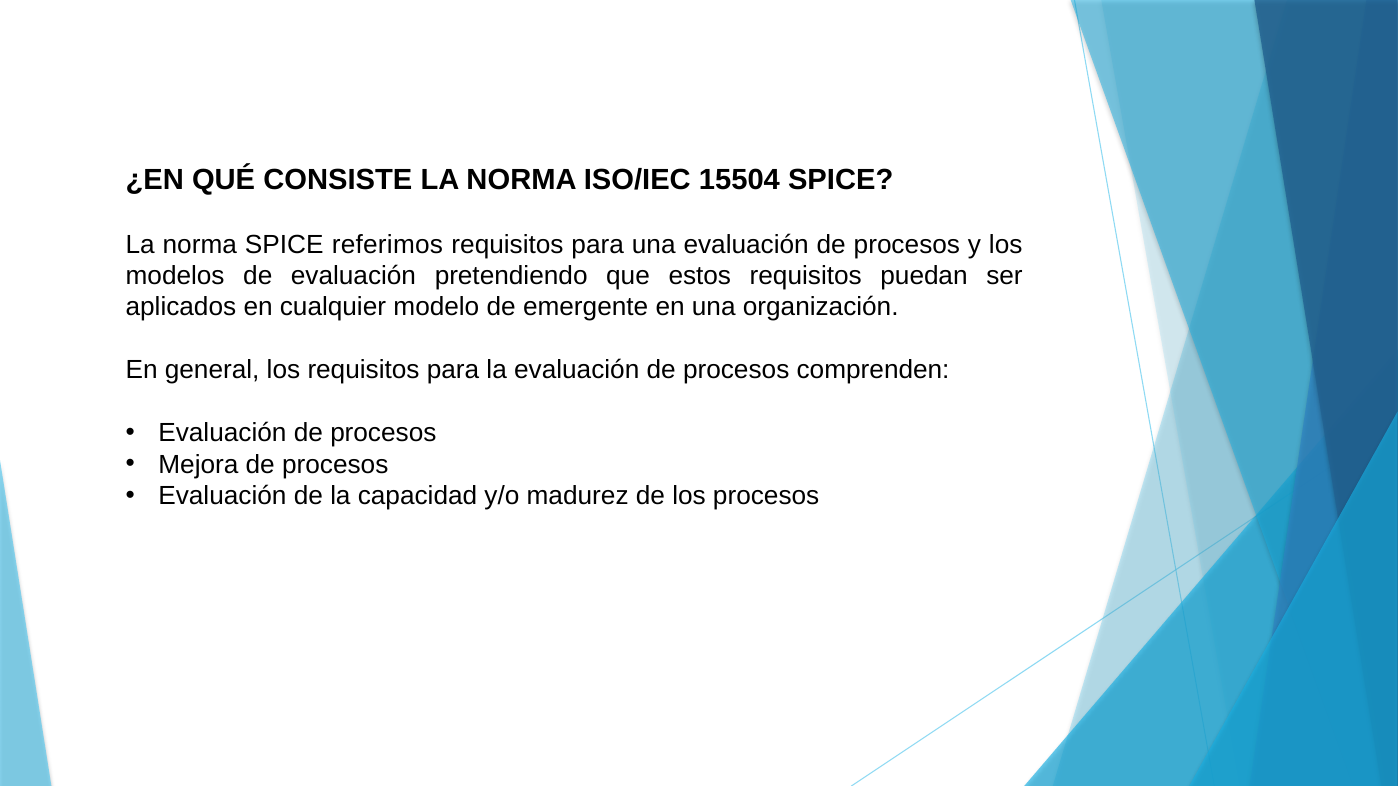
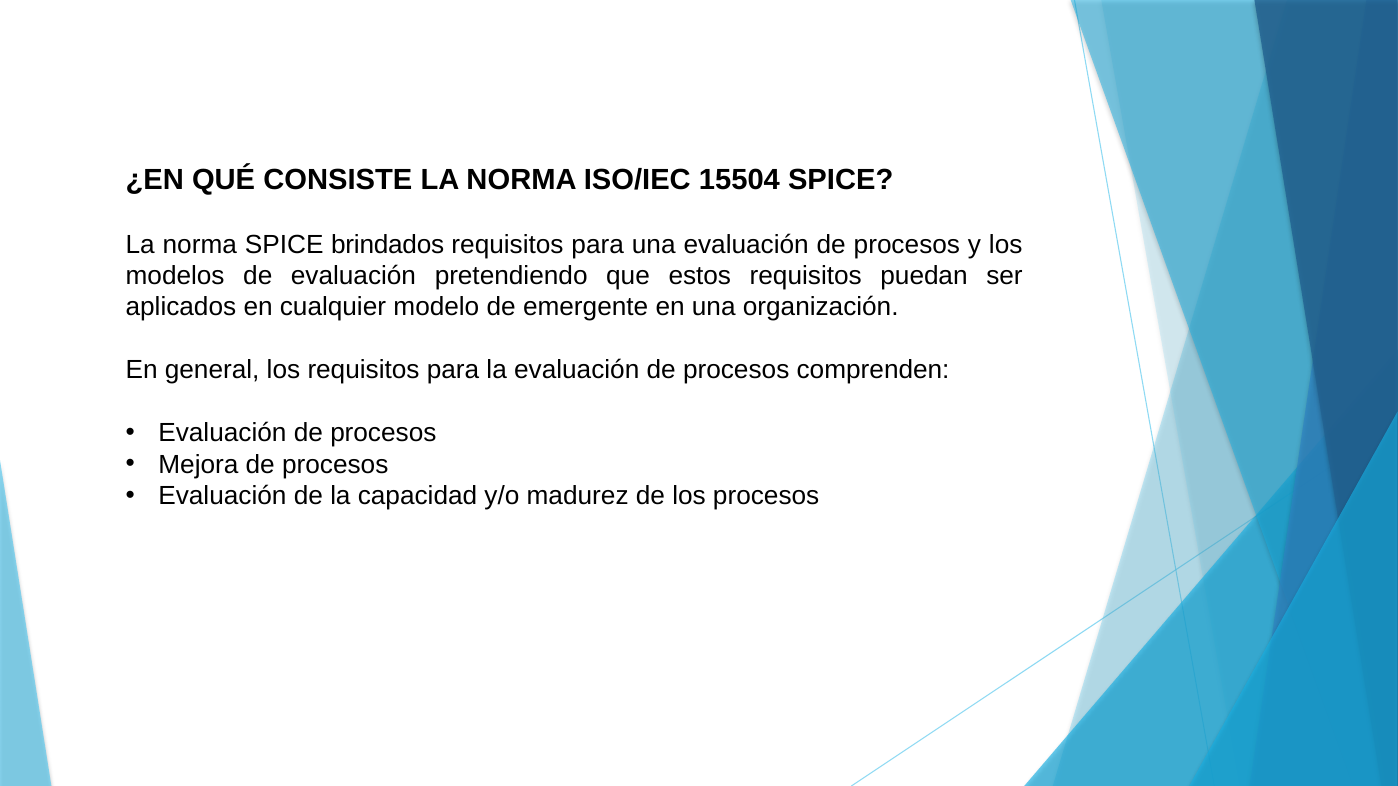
referimos: referimos -> brindados
